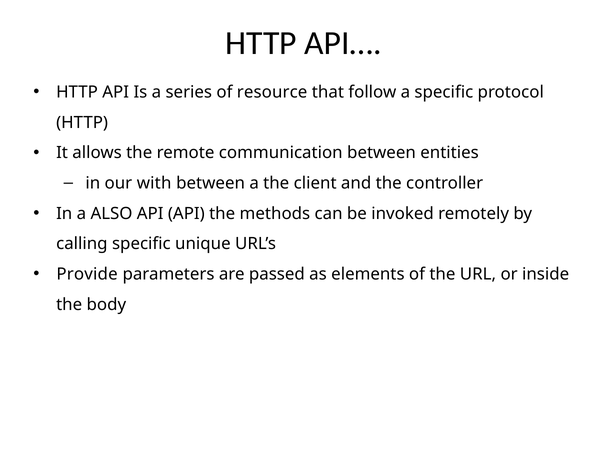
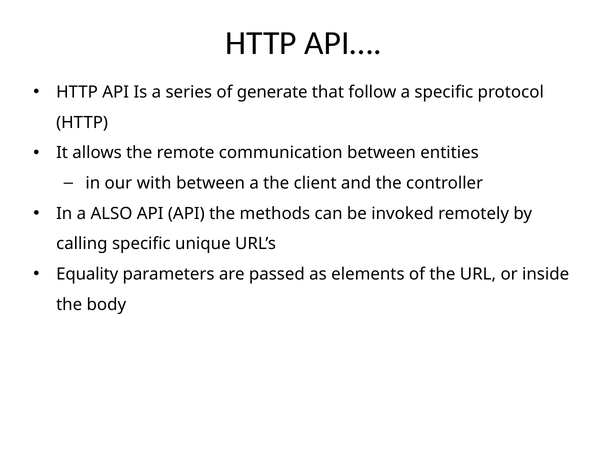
resource: resource -> generate
Provide: Provide -> Equality
